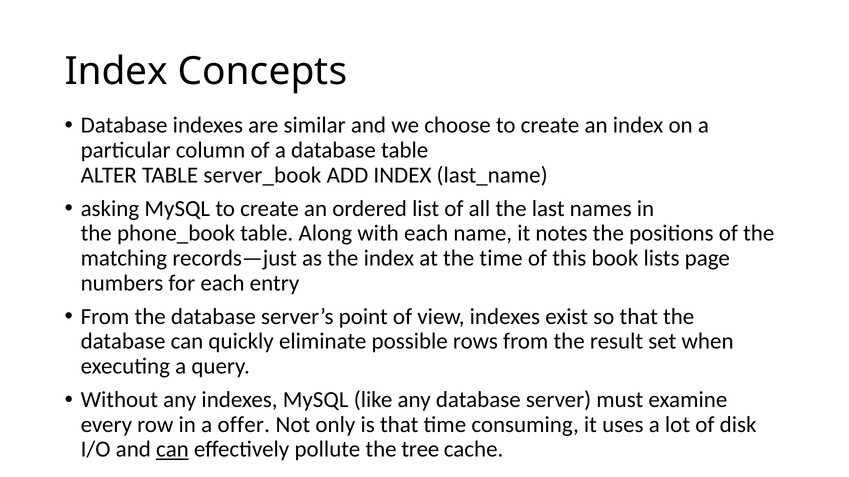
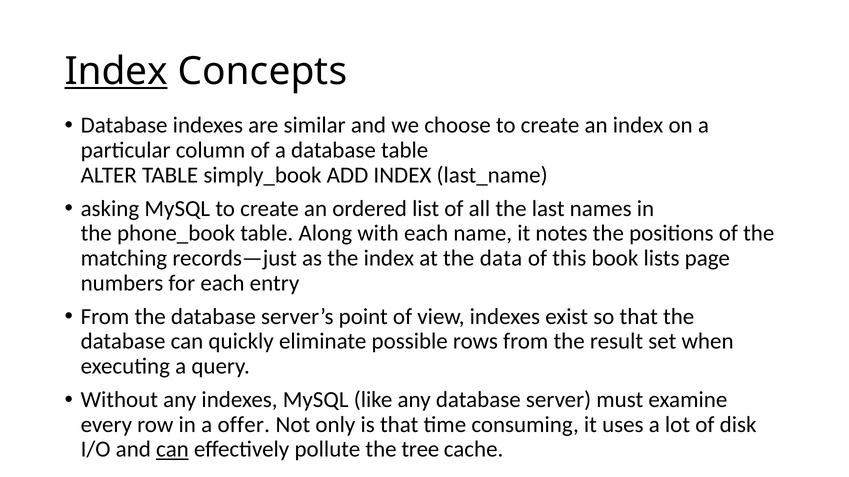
Index at (116, 71) underline: none -> present
server_book: server_book -> simply_book
the time: time -> data
